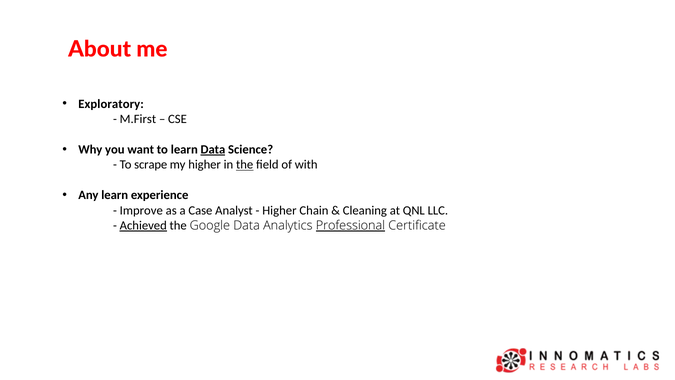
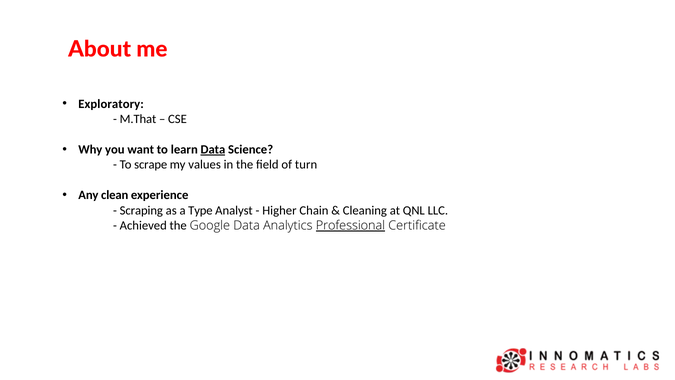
M.First: M.First -> M.That
my higher: higher -> values
the at (245, 165) underline: present -> none
with: with -> turn
Any learn: learn -> clean
Improve: Improve -> Scraping
Case: Case -> Type
Achieved underline: present -> none
